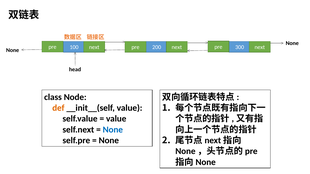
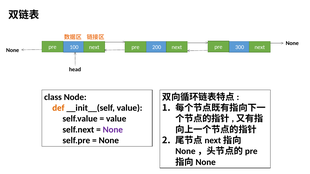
None at (113, 130) colour: blue -> purple
